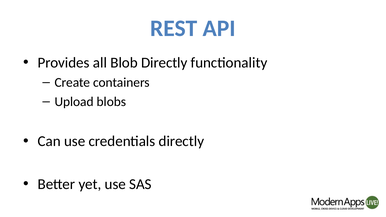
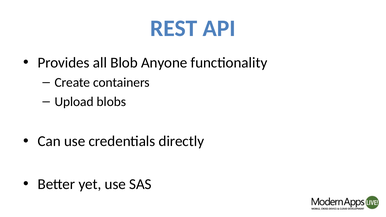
Blob Directly: Directly -> Anyone
